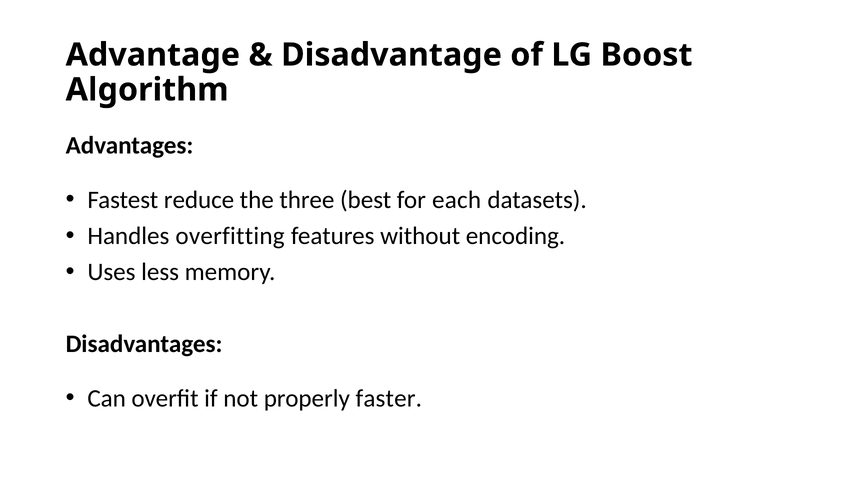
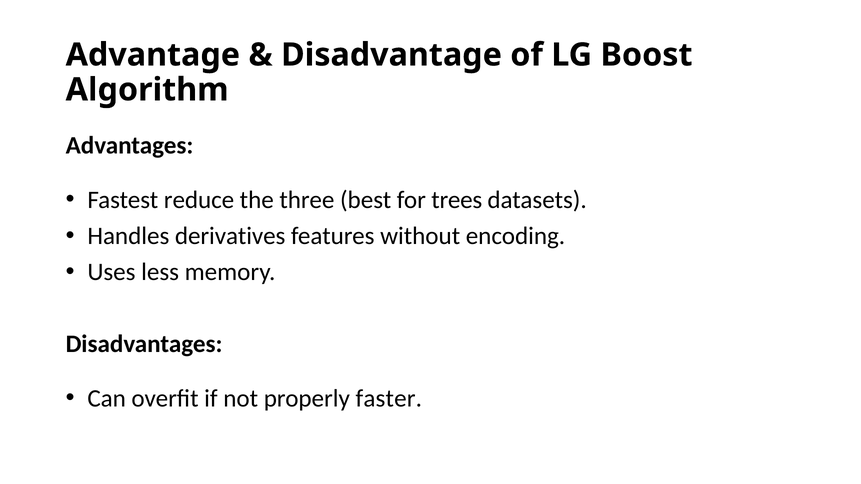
each: each -> trees
overfitting: overfitting -> derivatives
